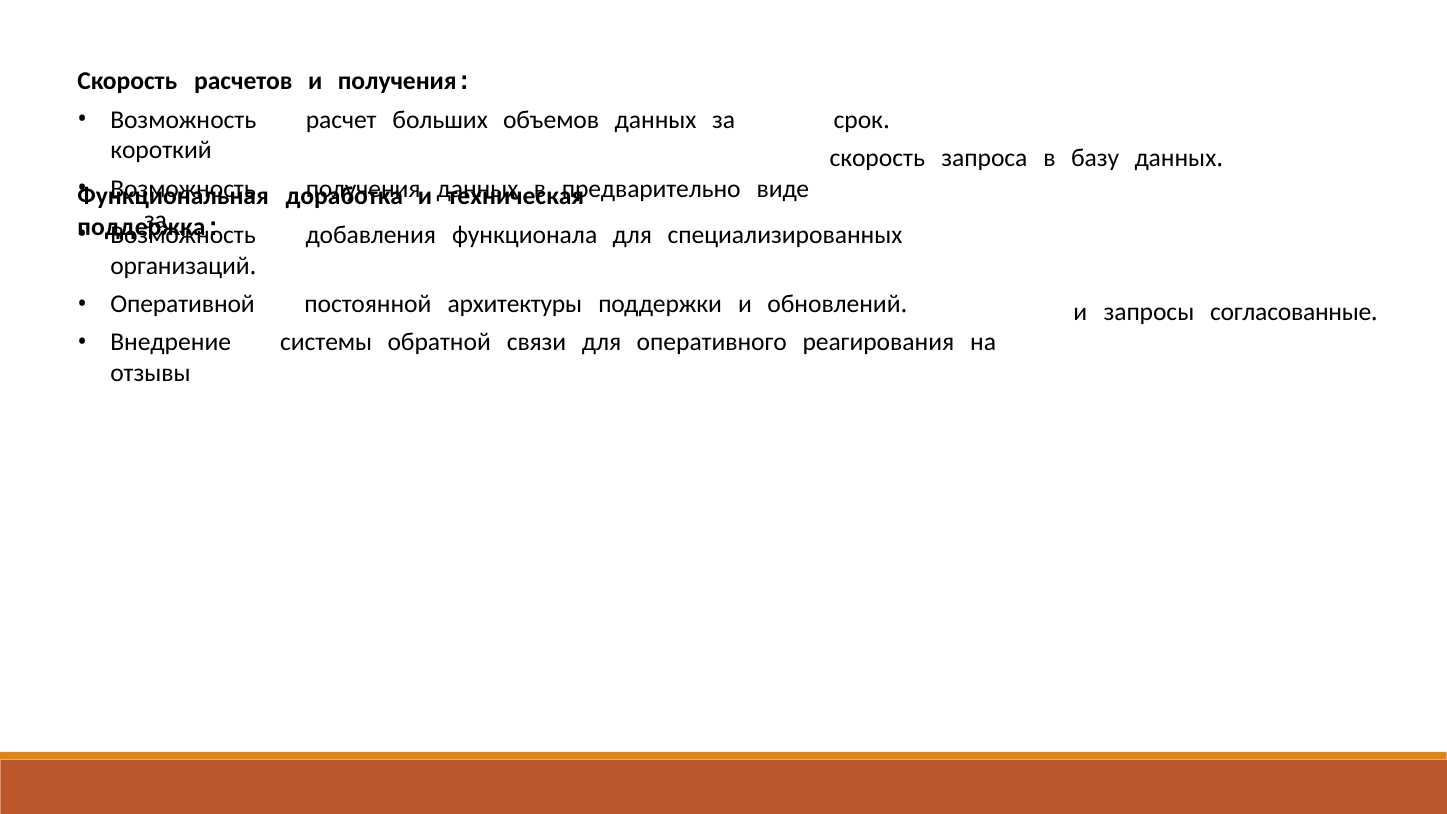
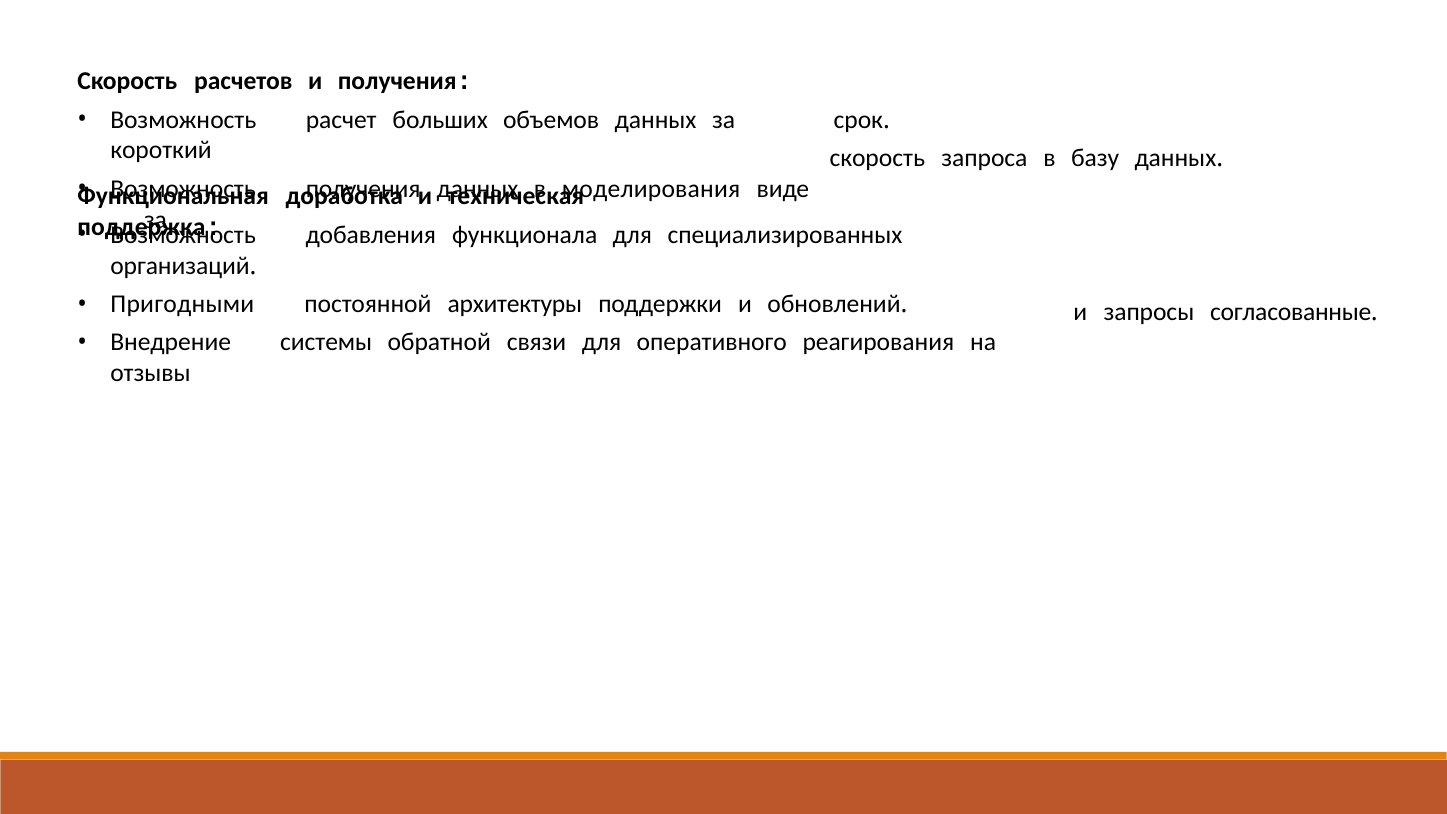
предварительно: предварительно -> моделирования
Оперативной: Оперативной -> Пригодными
